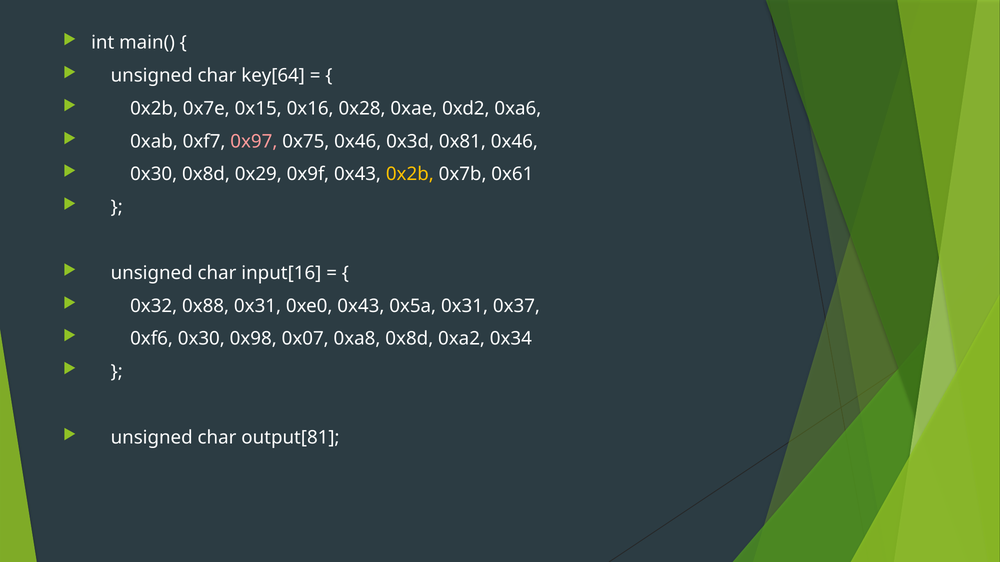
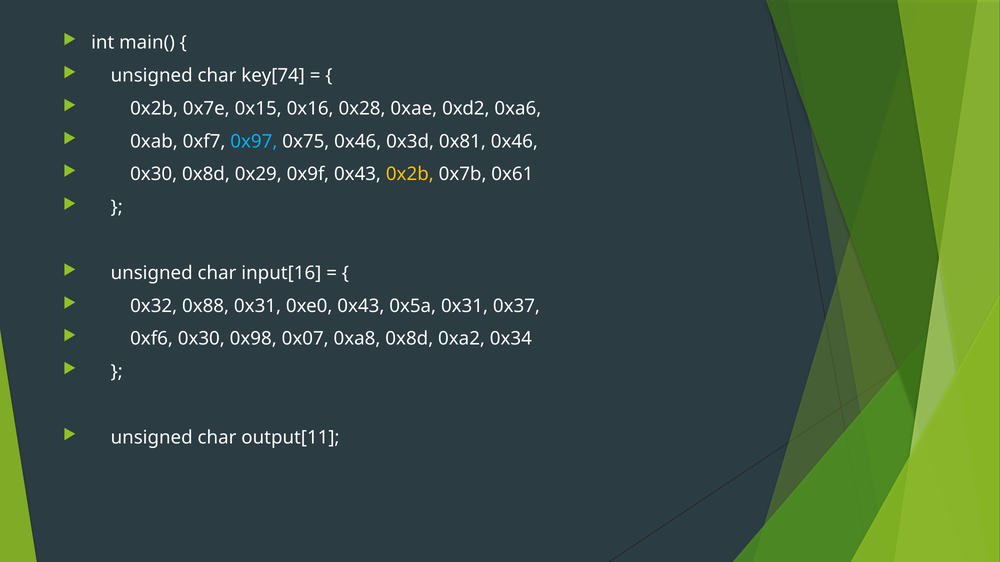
key[64: key[64 -> key[74
0x97 colour: pink -> light blue
output[81: output[81 -> output[11
